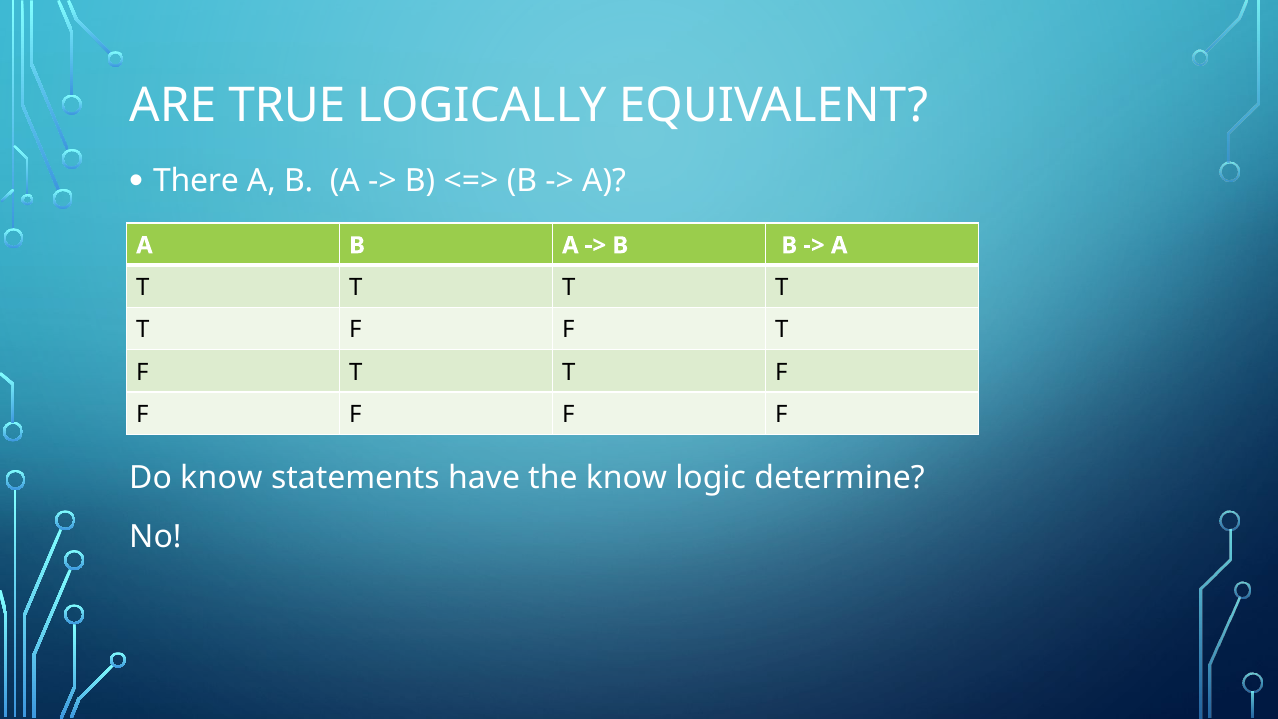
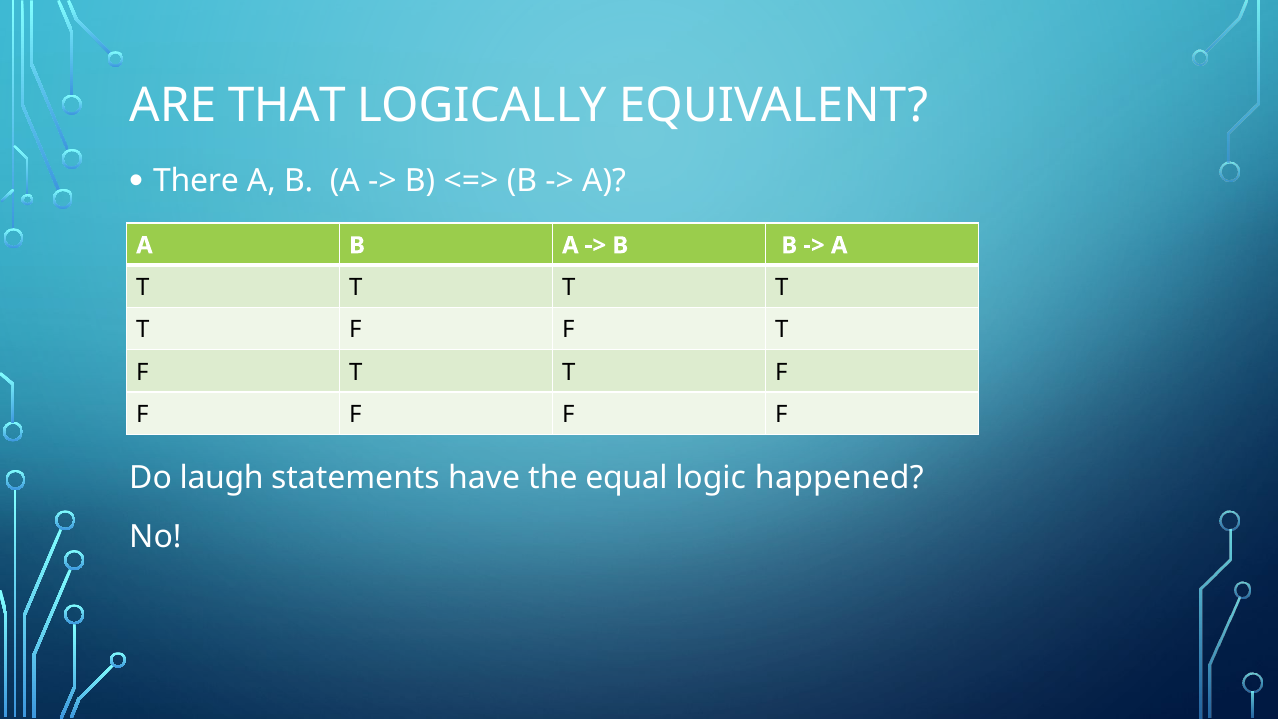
TRUE: TRUE -> THAT
Do know: know -> laugh
the know: know -> equal
determine: determine -> happened
